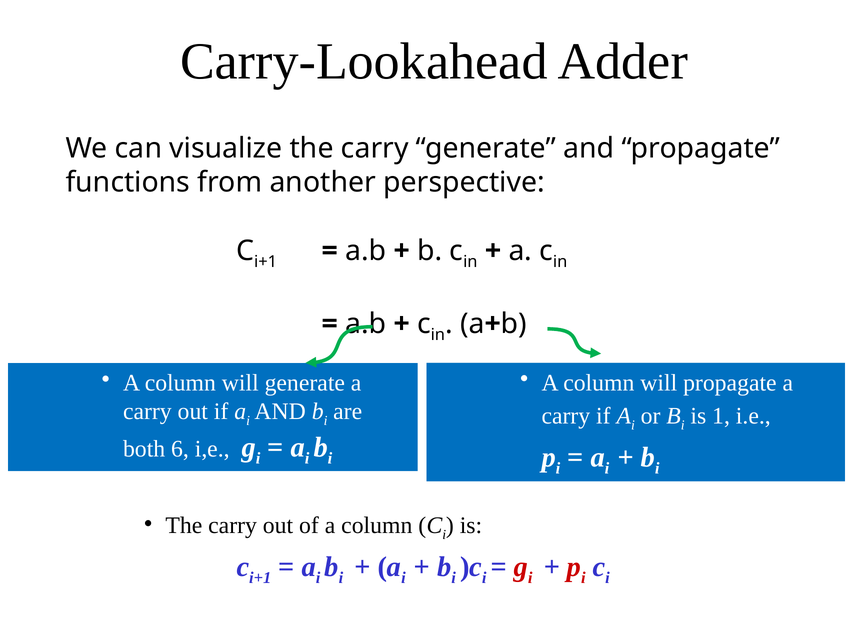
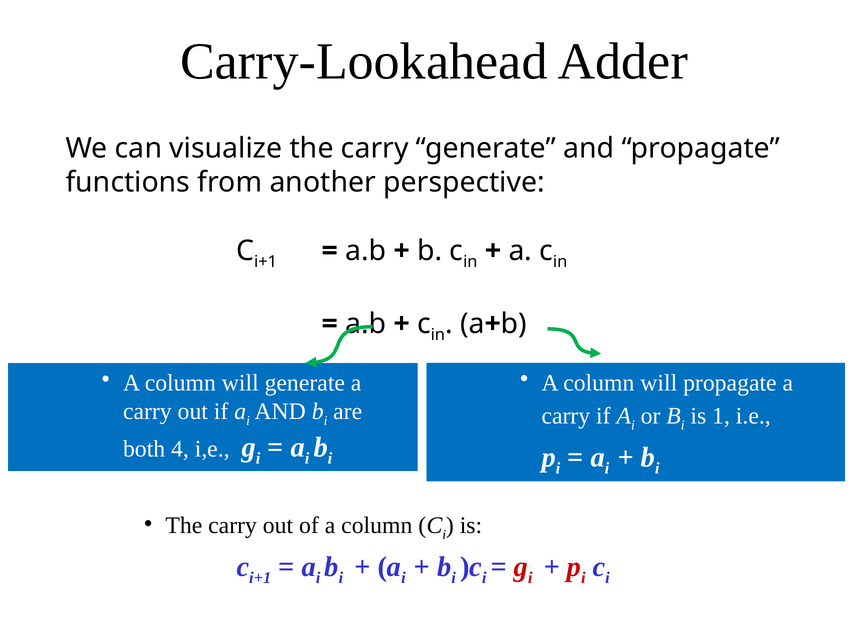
6: 6 -> 4
